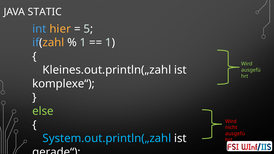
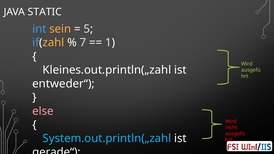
hier: hier -> sein
1 at (83, 43): 1 -> 7
komplexe“: komplexe“ -> entweder“
else colour: light green -> pink
